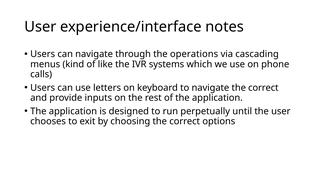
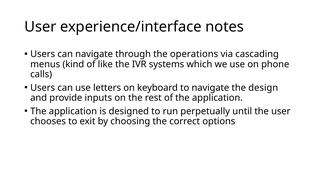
navigate the correct: correct -> design
